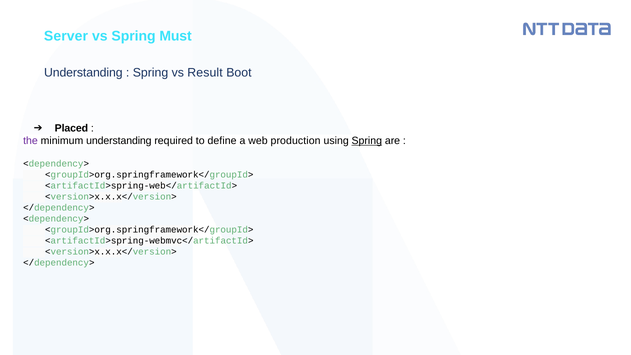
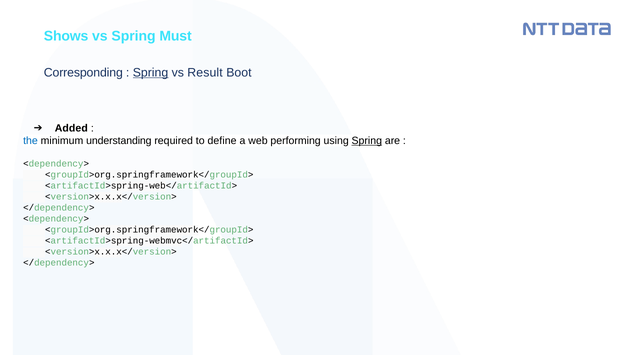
Server: Server -> Shows
Understanding at (83, 72): Understanding -> Corresponding
Spring at (151, 72) underline: none -> present
Placed: Placed -> Added
the colour: purple -> blue
production: production -> performing
